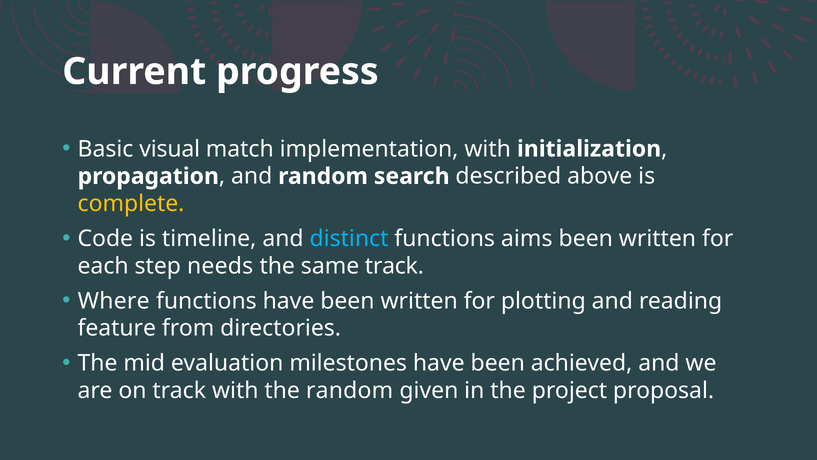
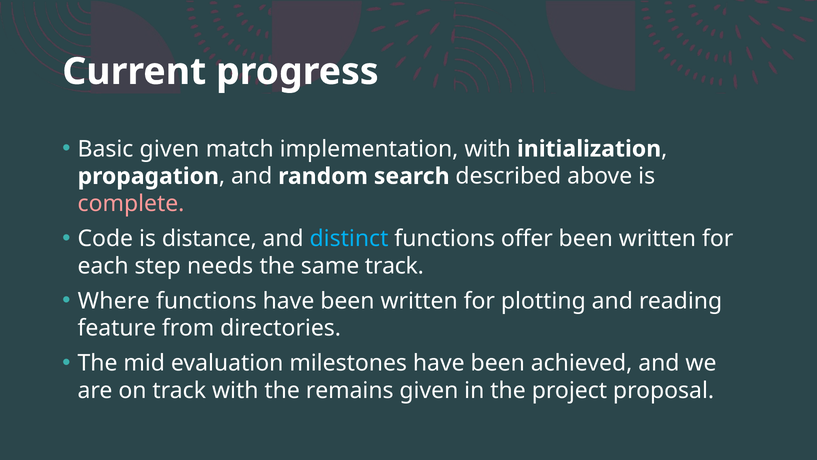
Basic visual: visual -> given
complete colour: yellow -> pink
timeline: timeline -> distance
aims: aims -> offer
the random: random -> remains
